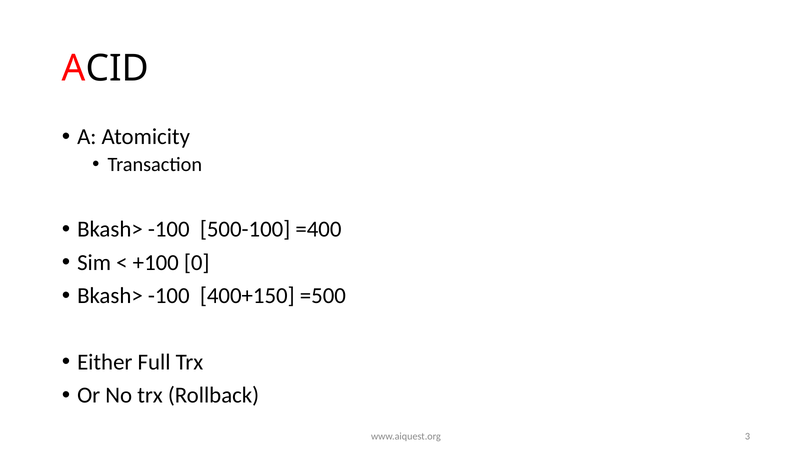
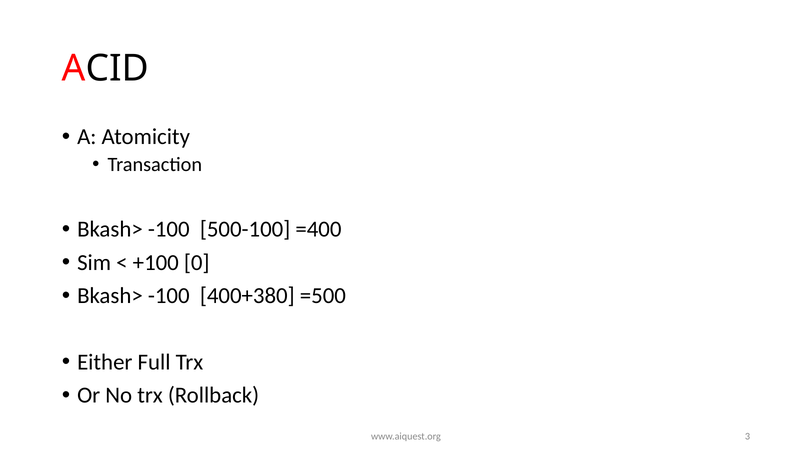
400+150: 400+150 -> 400+380
